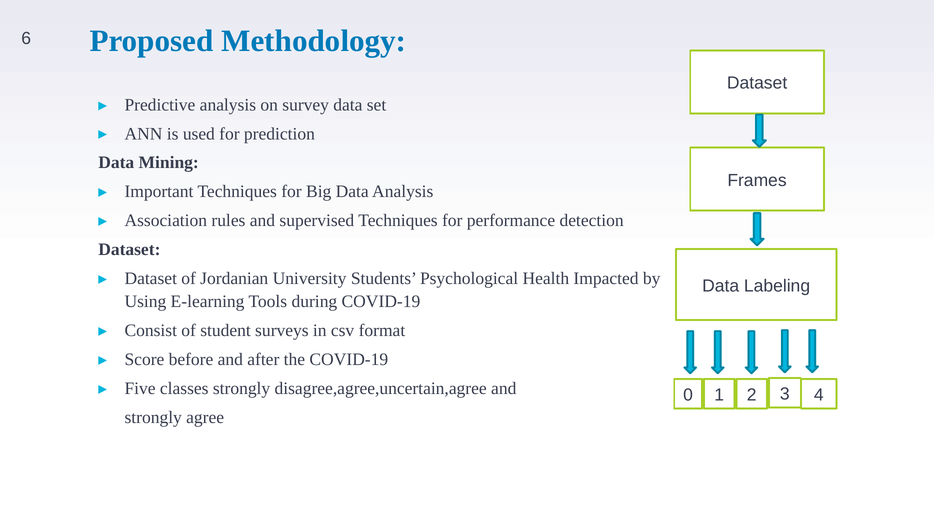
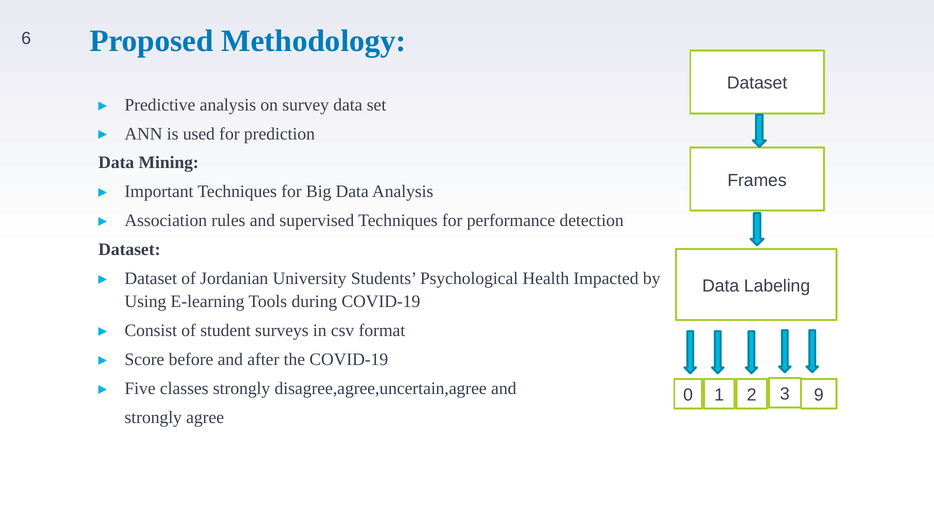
4: 4 -> 9
